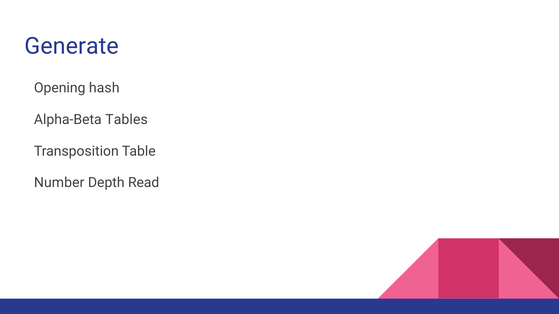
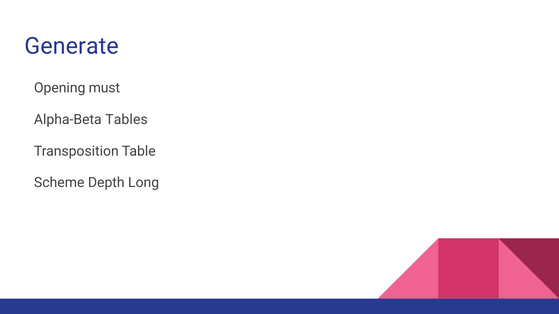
hash: hash -> must
Number: Number -> Scheme
Read: Read -> Long
